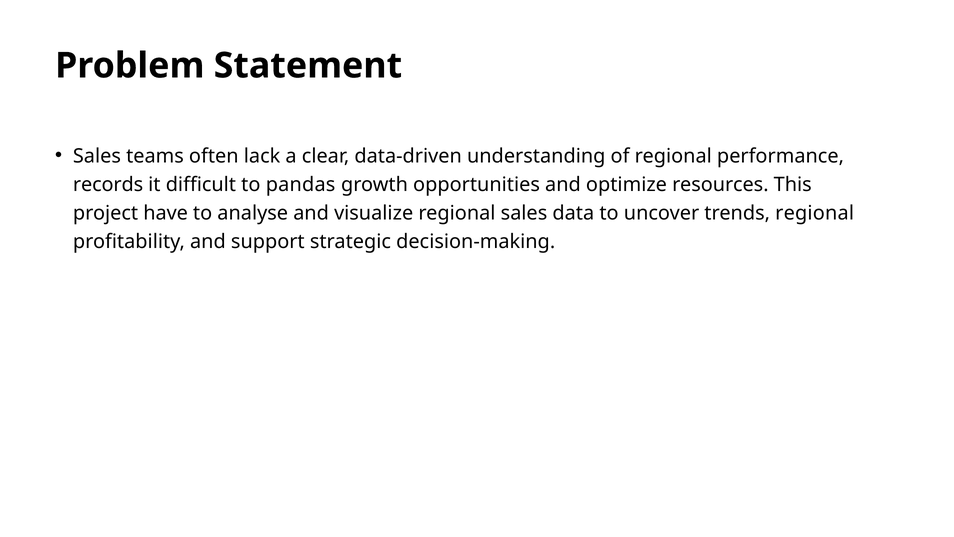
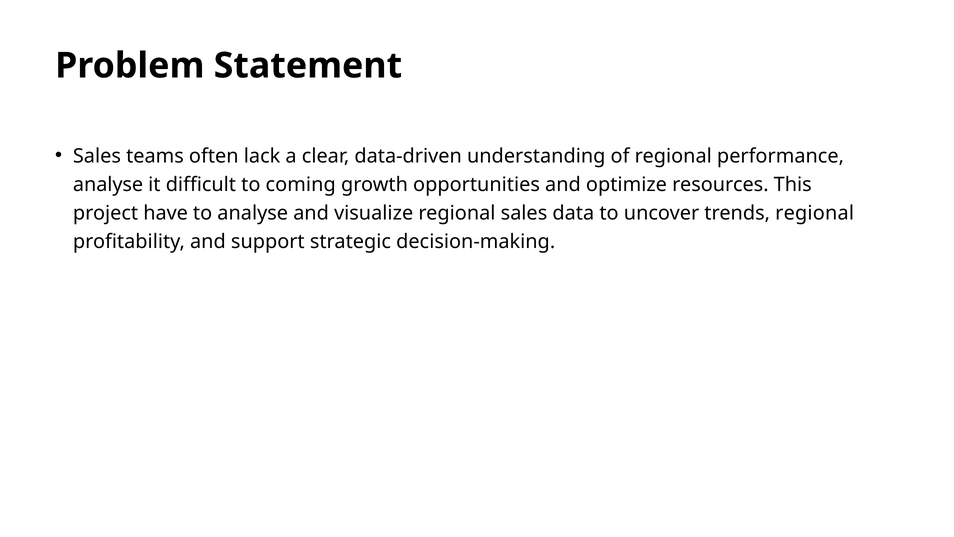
records at (108, 185): records -> analyse
pandas: pandas -> coming
